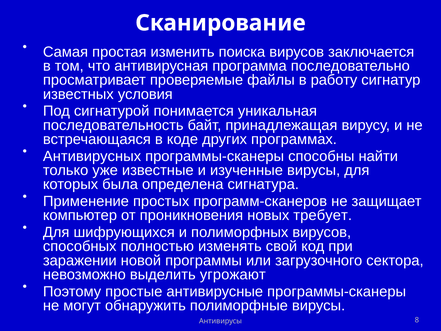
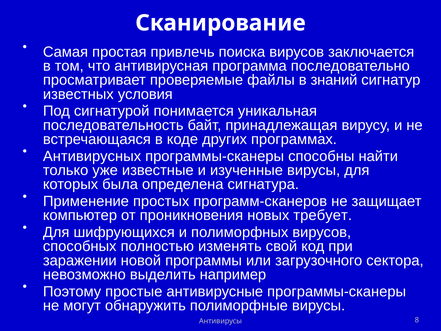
изменить: изменить -> привлечь
работу: работу -> знаний
угрожают: угрожают -> например
